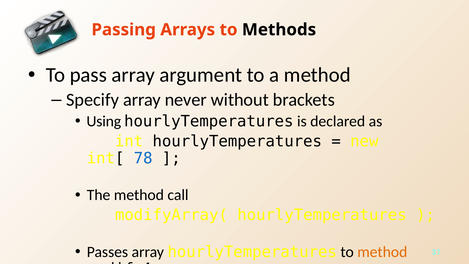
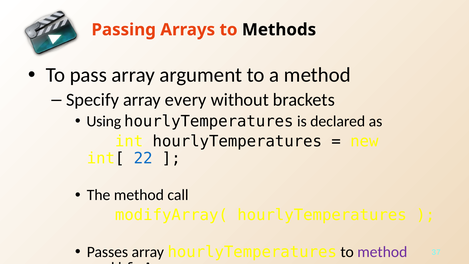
never: never -> every
78: 78 -> 22
method at (382, 252) colour: orange -> purple
